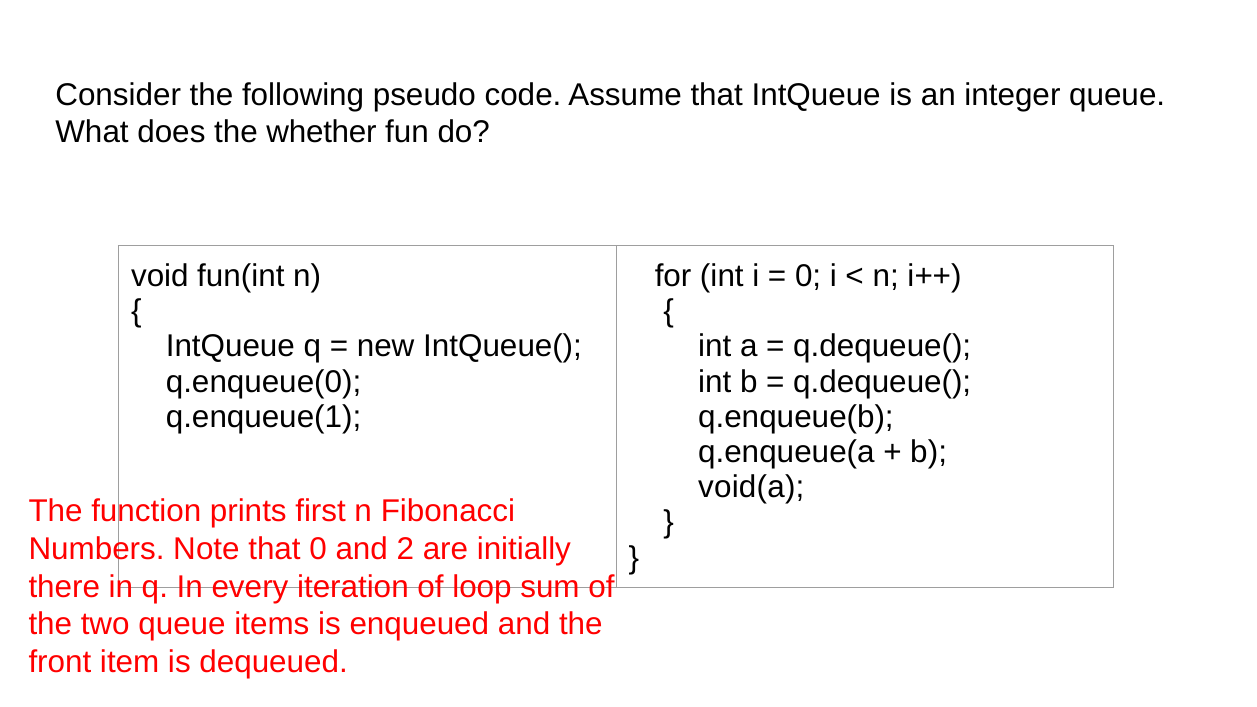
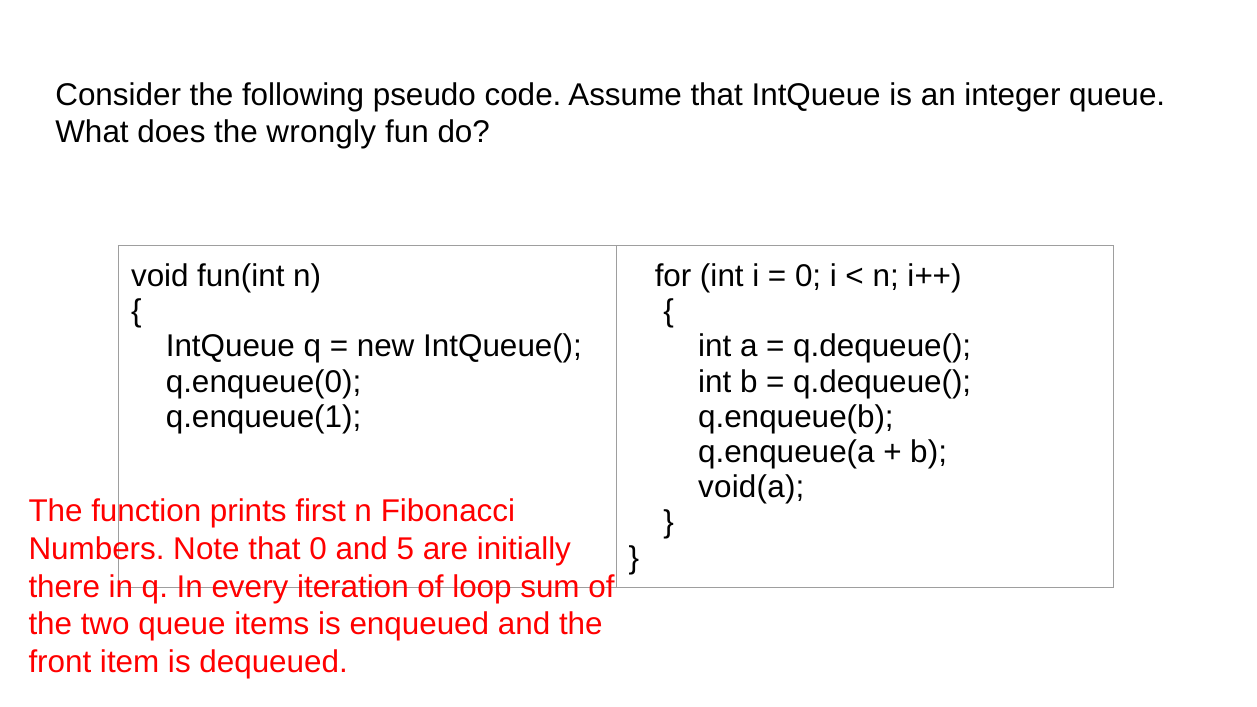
whether: whether -> wrongly
2: 2 -> 5
